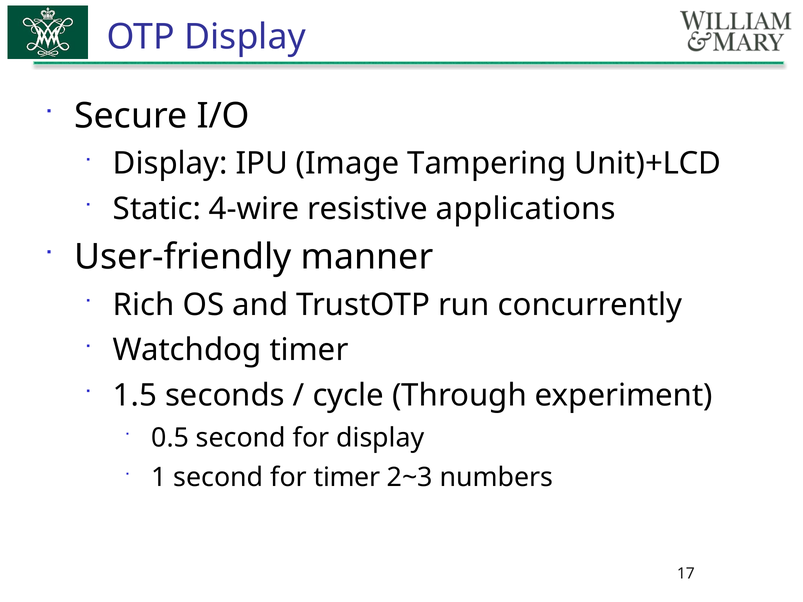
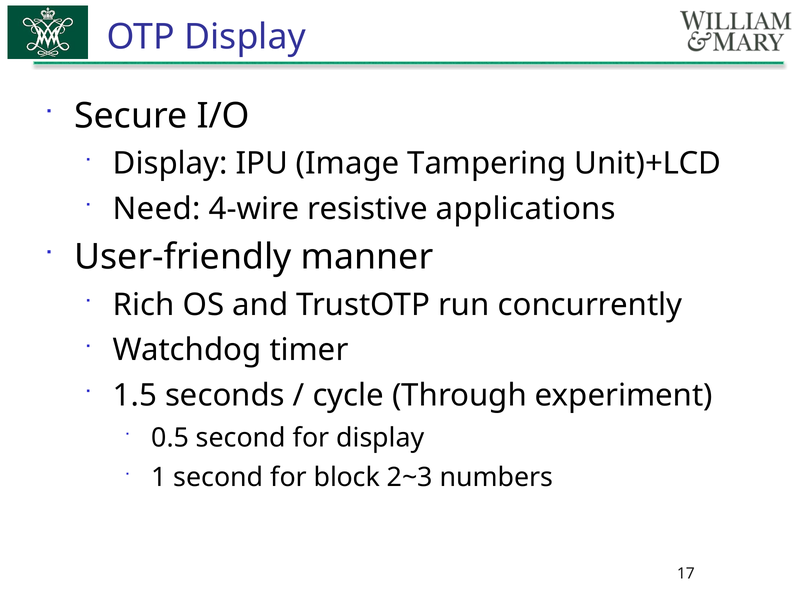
Static: Static -> Need
for timer: timer -> block
